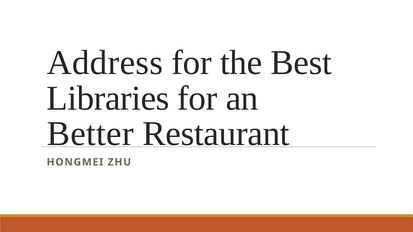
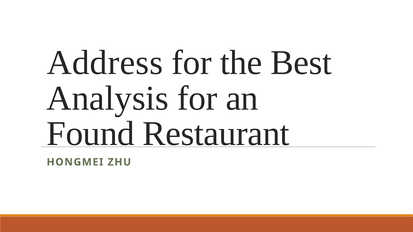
Libraries: Libraries -> Analysis
Better: Better -> Found
